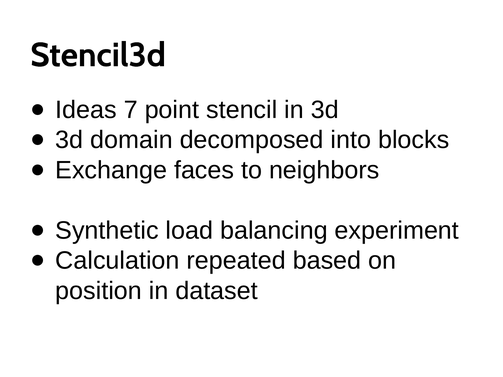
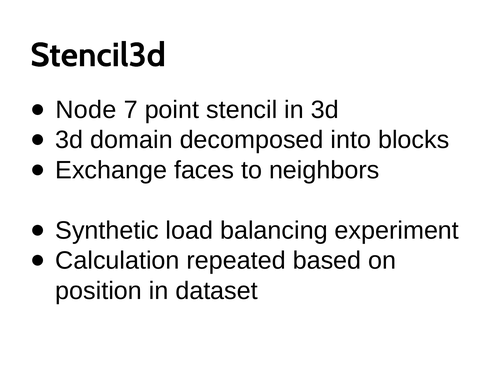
Ideas: Ideas -> Node
